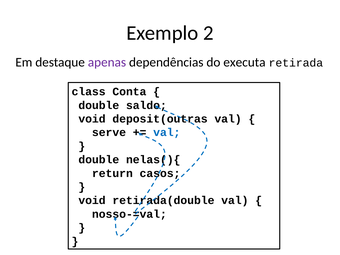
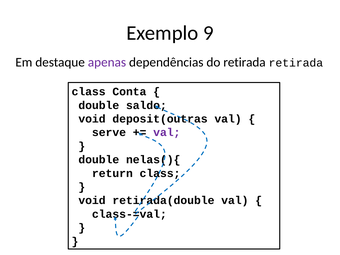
2: 2 -> 9
do executa: executa -> retirada
val at (167, 132) colour: blue -> purple
return casos: casos -> class
nosso-=val: nosso-=val -> class-=val
